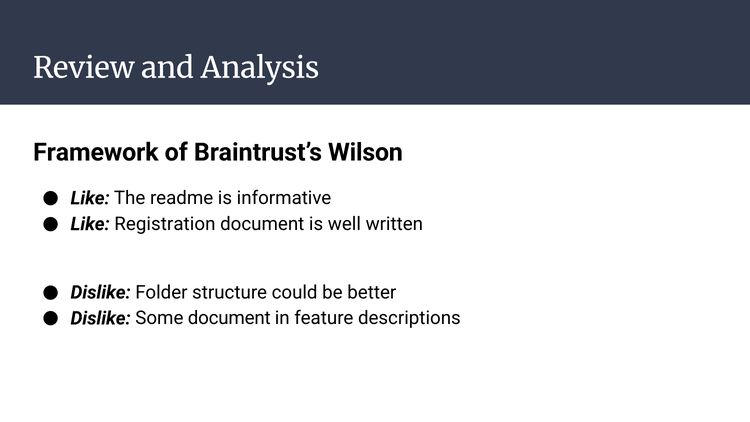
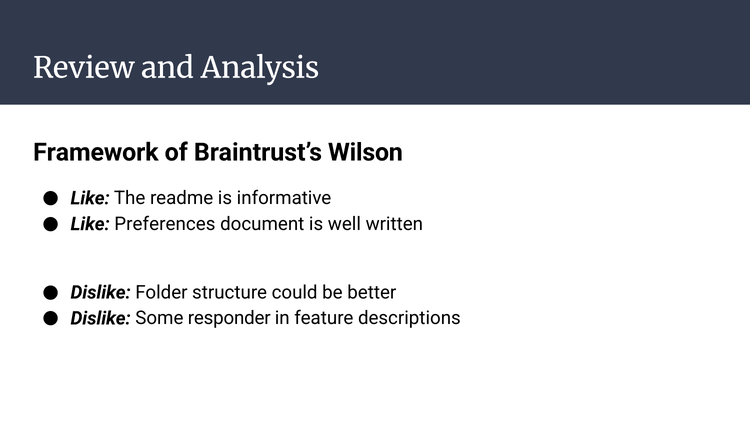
Registration: Registration -> Preferences
Some document: document -> responder
